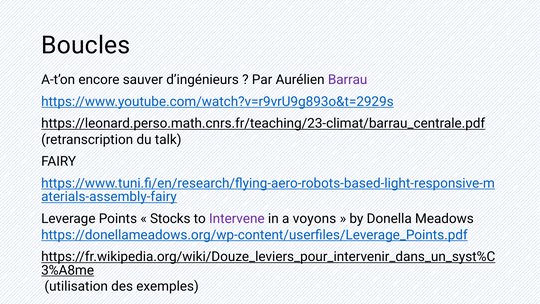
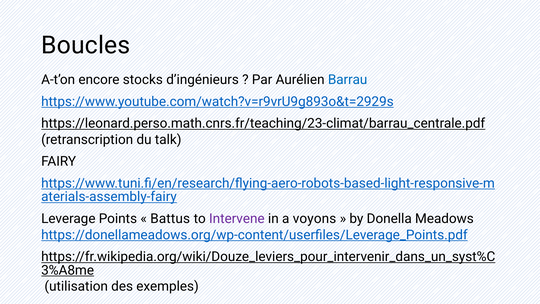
sauver: sauver -> stocks
Barrau colour: purple -> blue
Stocks: Stocks -> Battus
